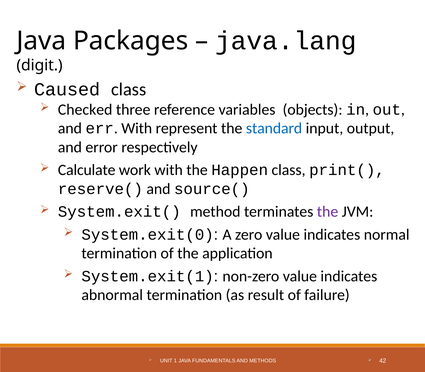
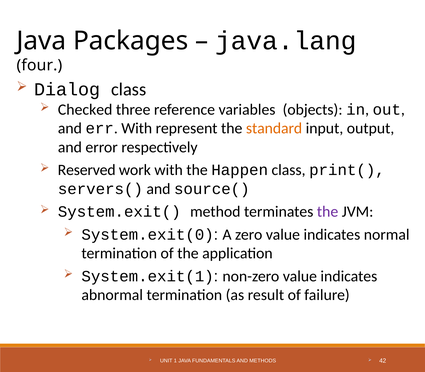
digit: digit -> four
Caused: Caused -> Dialog
standard colour: blue -> orange
Calculate: Calculate -> Reserved
reserve(: reserve( -> servers(
